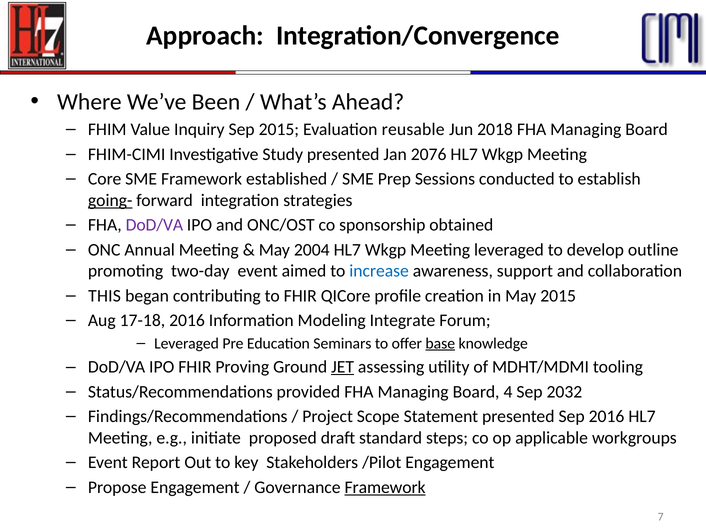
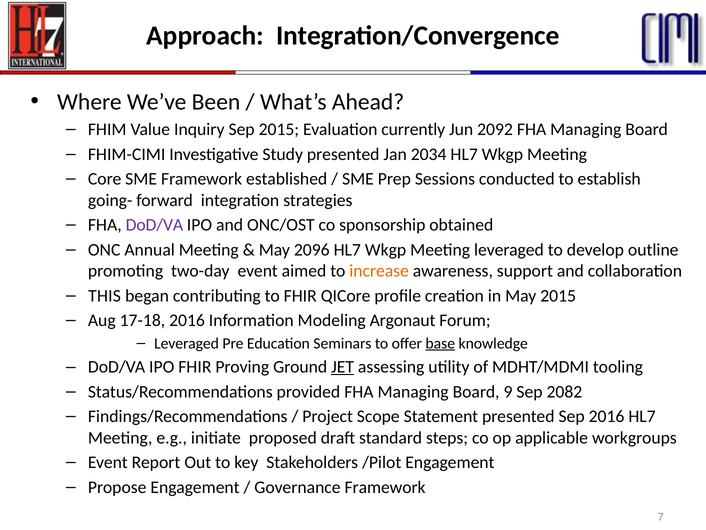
reusable: reusable -> currently
2018: 2018 -> 2092
2076: 2076 -> 2034
going- underline: present -> none
2004: 2004 -> 2096
increase colour: blue -> orange
Integrate: Integrate -> Argonaut
4: 4 -> 9
2032: 2032 -> 2082
Framework at (385, 487) underline: present -> none
